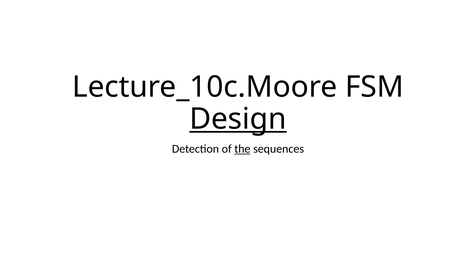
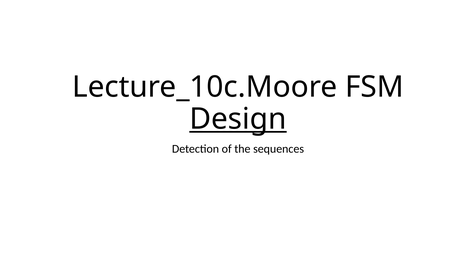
the underline: present -> none
